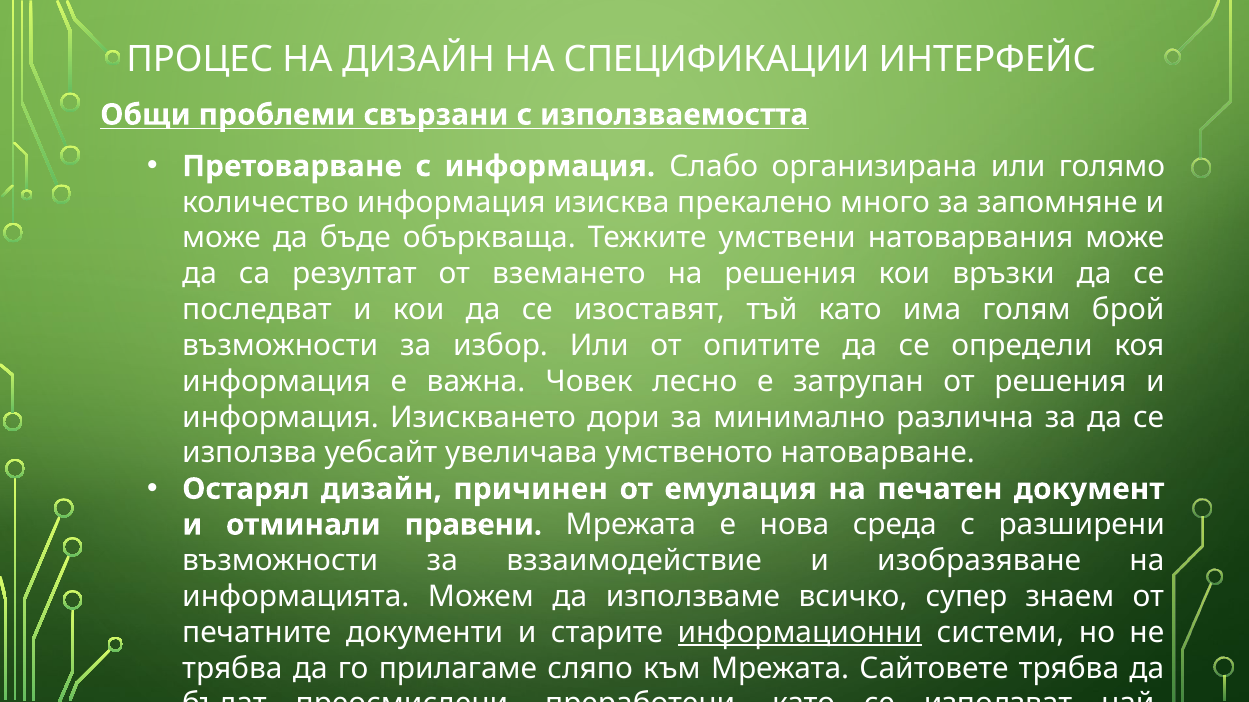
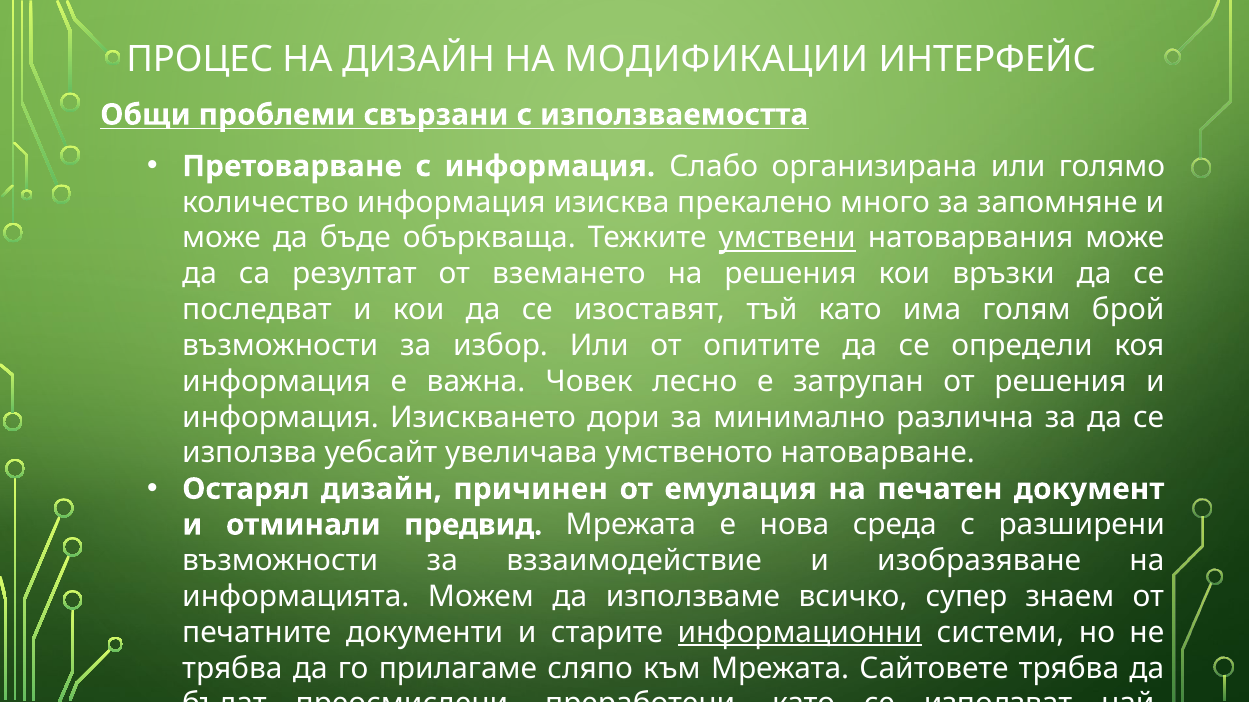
СПЕЦИФИКАЦИИ: СПЕЦИФИКАЦИИ -> МОДИФИКАЦИИ
умствени underline: none -> present
правени: правени -> предвид
